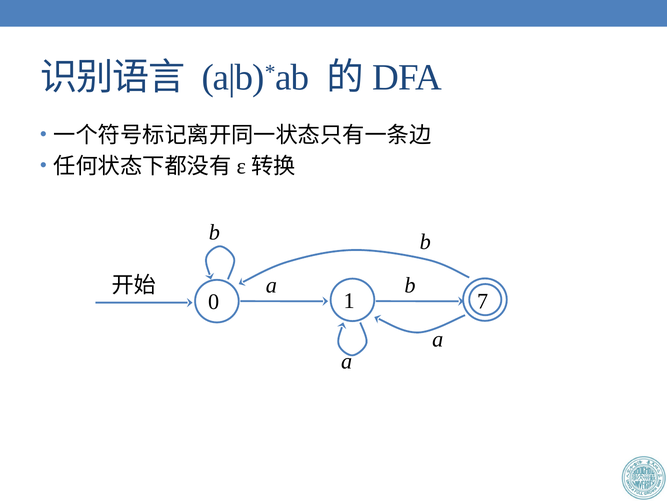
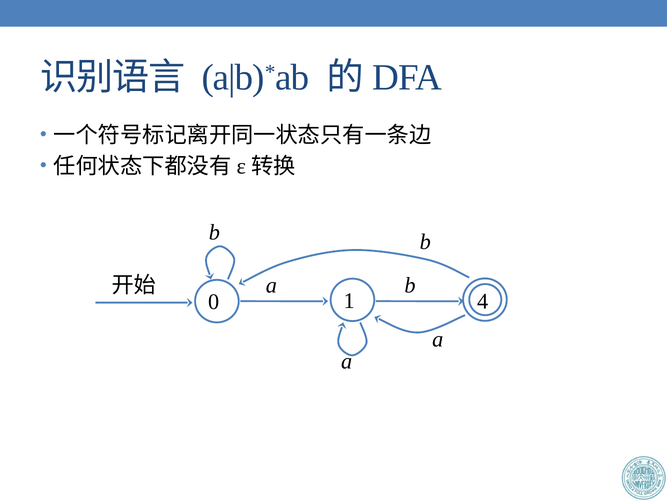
7: 7 -> 4
